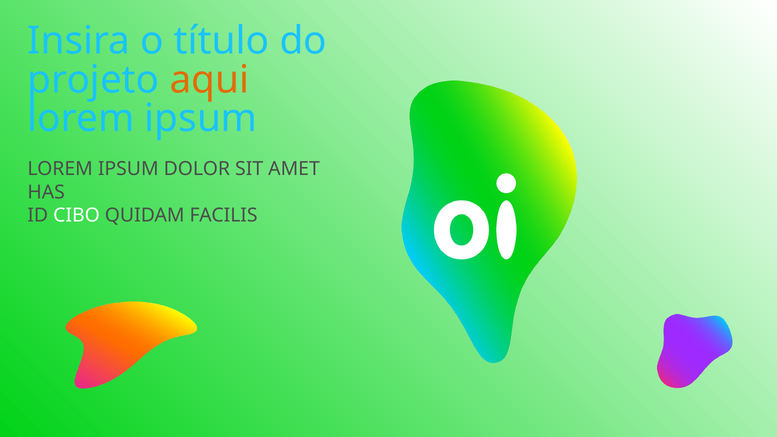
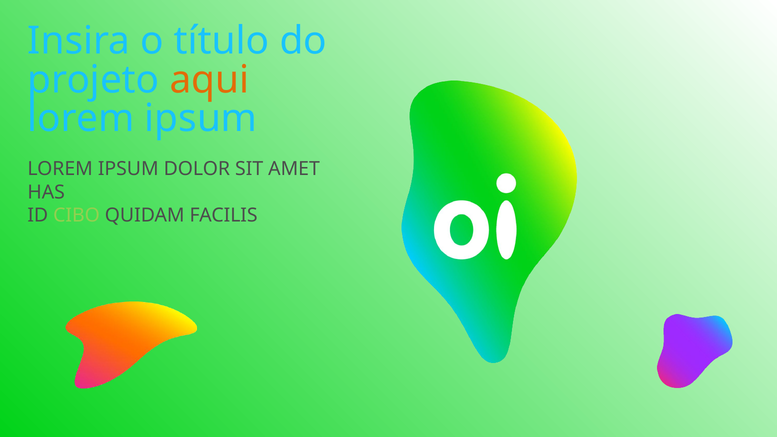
CIBO colour: white -> light green
